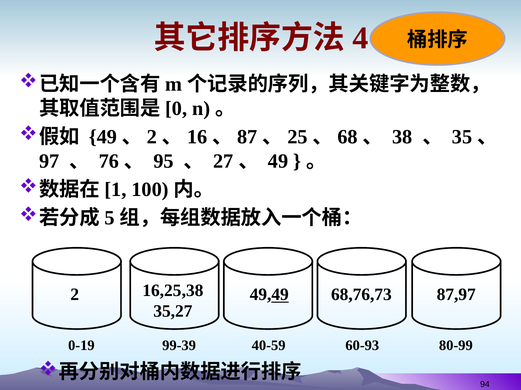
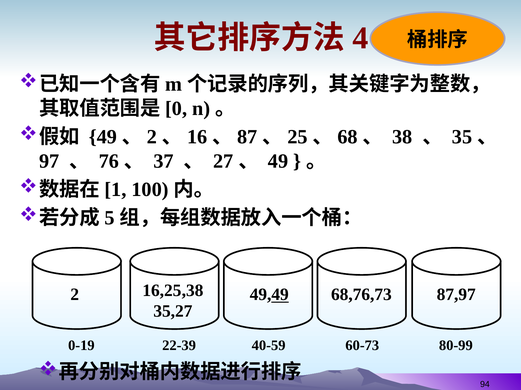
95: 95 -> 37
99-39: 99-39 -> 22-39
60-93: 60-93 -> 60-73
